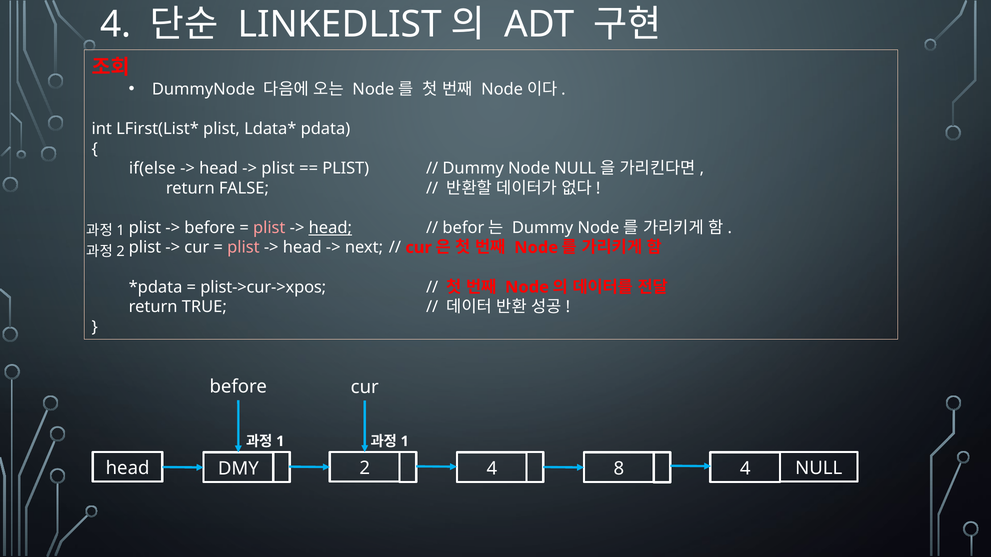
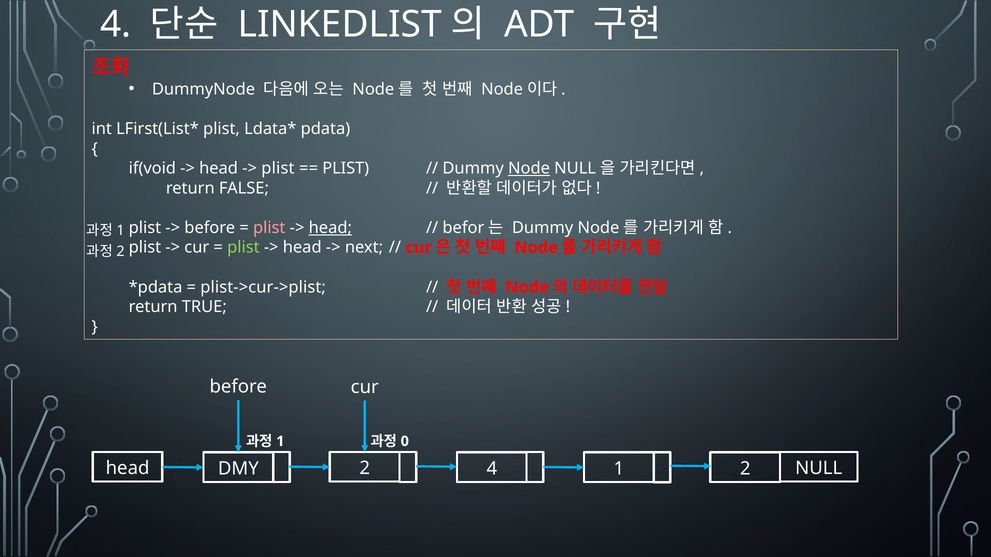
if(else: if(else -> if(void
Node at (529, 168) underline: none -> present
plist at (243, 248) colour: pink -> light green
plist->cur->xpos: plist->cur->xpos -> plist->cur->plist
1 at (405, 442): 1 -> 0
4 8: 8 -> 1
2 4: 4 -> 2
